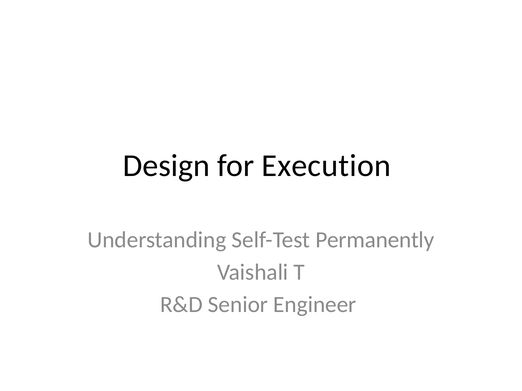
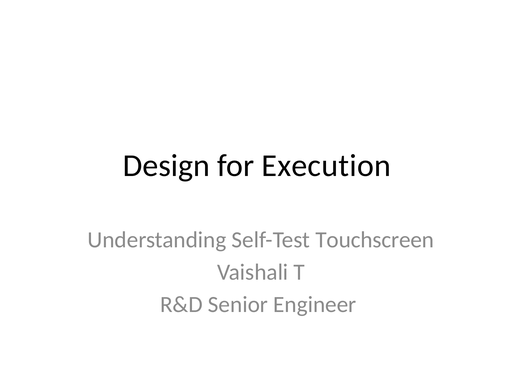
Permanently: Permanently -> Touchscreen
